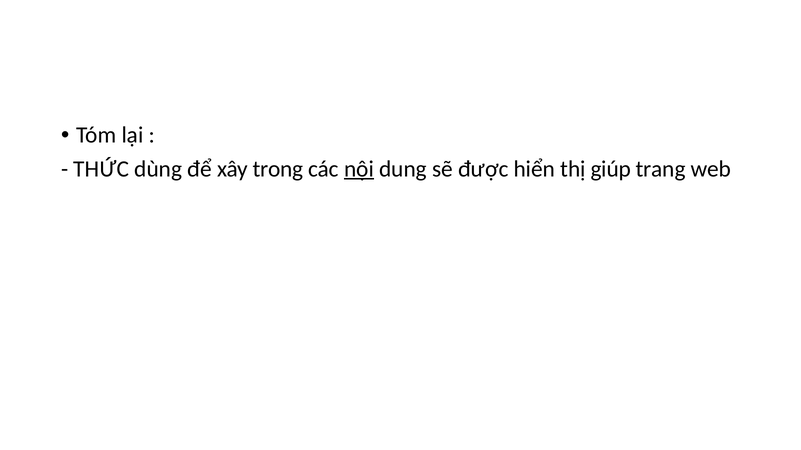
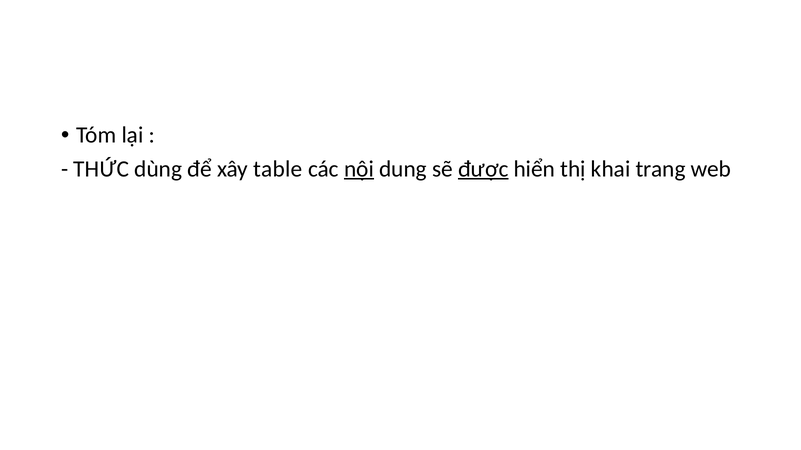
trong: trong -> table
được underline: none -> present
giúp: giúp -> khai
